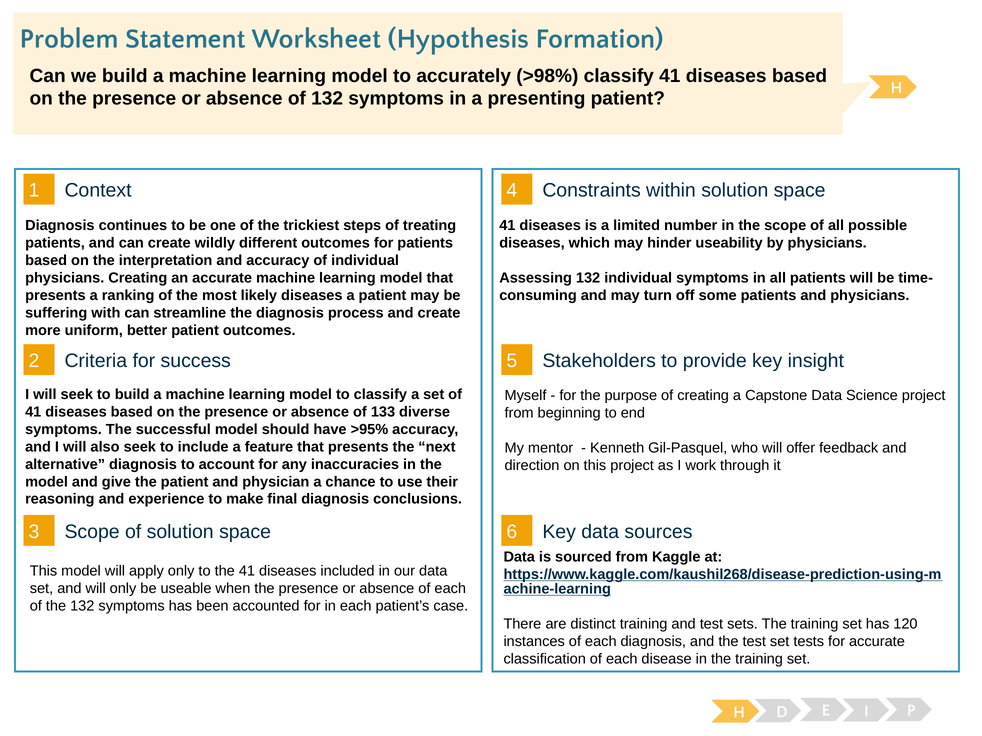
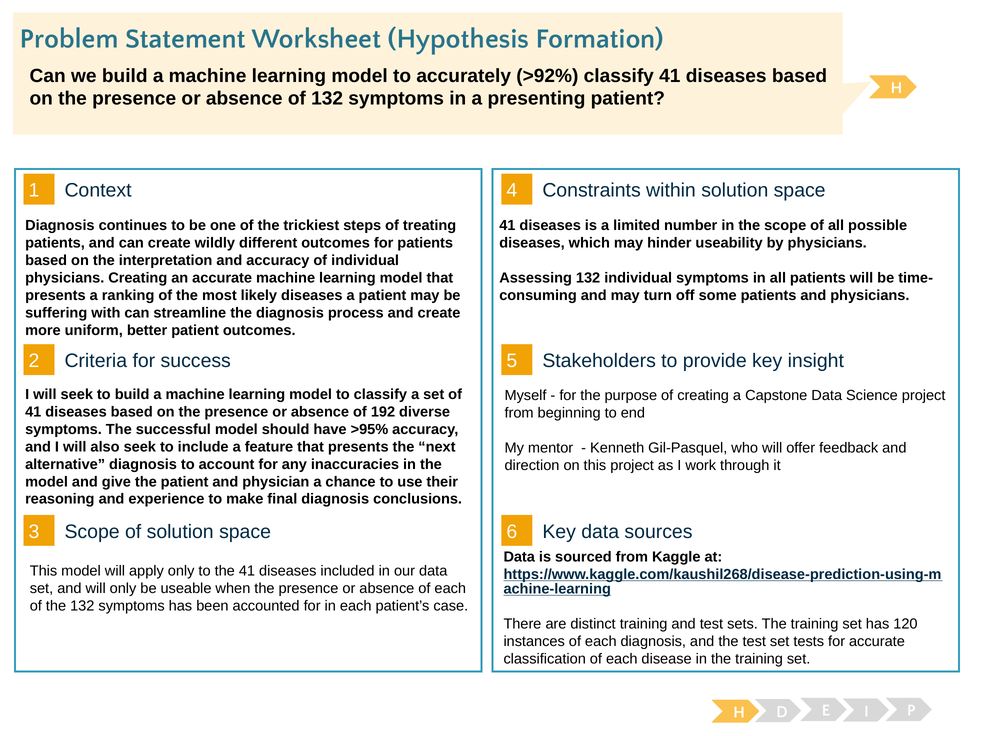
>98%: >98% -> >92%
133: 133 -> 192
